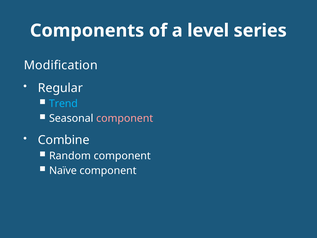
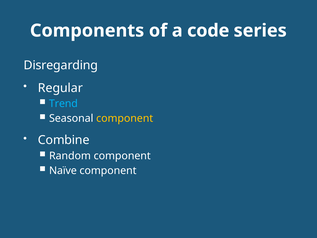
level: level -> code
Modification: Modification -> Disregarding
component at (125, 118) colour: pink -> yellow
